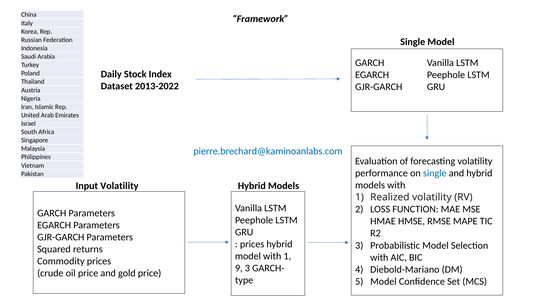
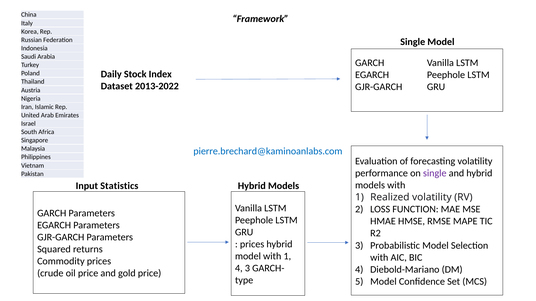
single at (435, 173) colour: blue -> purple
Input Volatility: Volatility -> Statistics
9 at (239, 269): 9 -> 4
